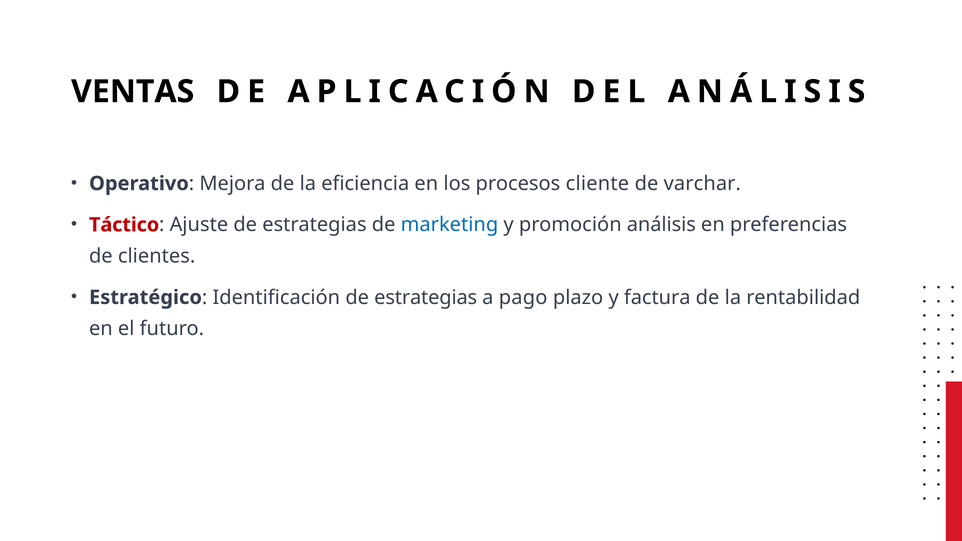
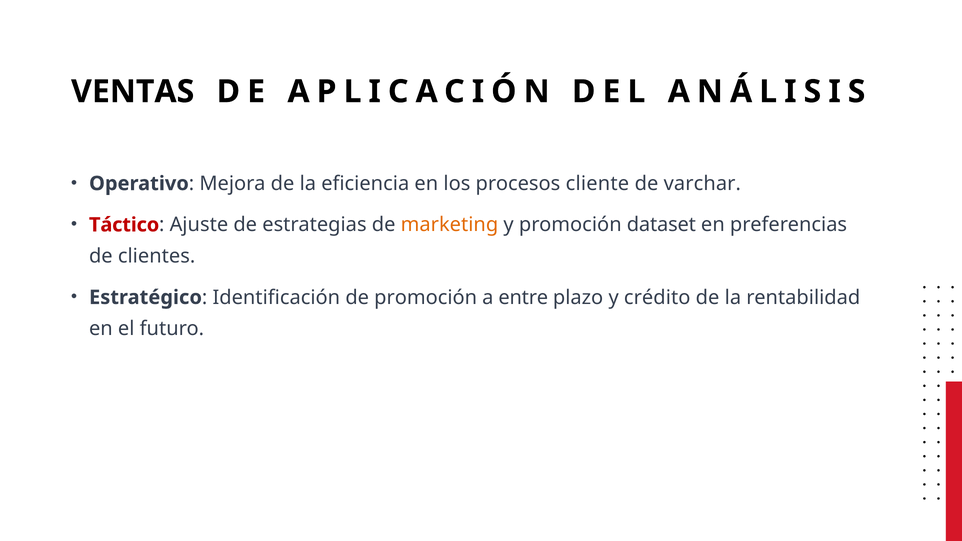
marketing colour: blue -> orange
promoción análisis: análisis -> dataset
Identificación de estrategias: estrategias -> promoción
pago: pago -> entre
factura: factura -> crédito
